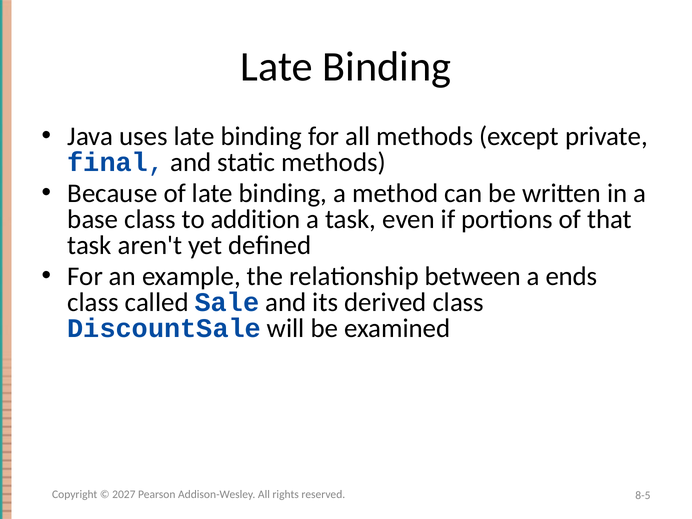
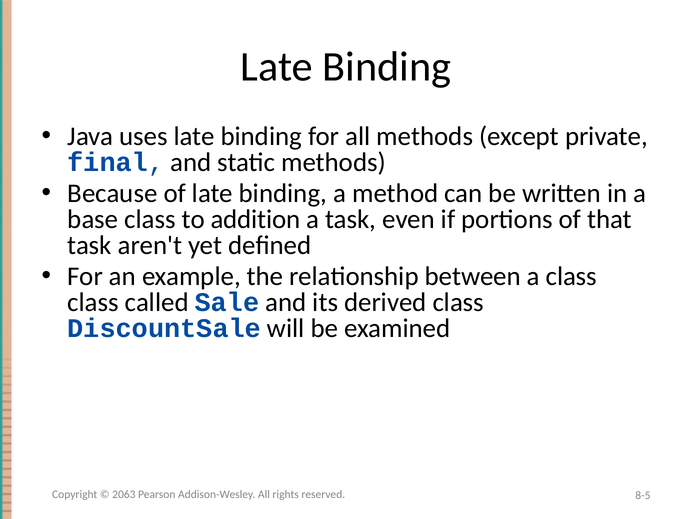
a ends: ends -> class
2027: 2027 -> 2063
